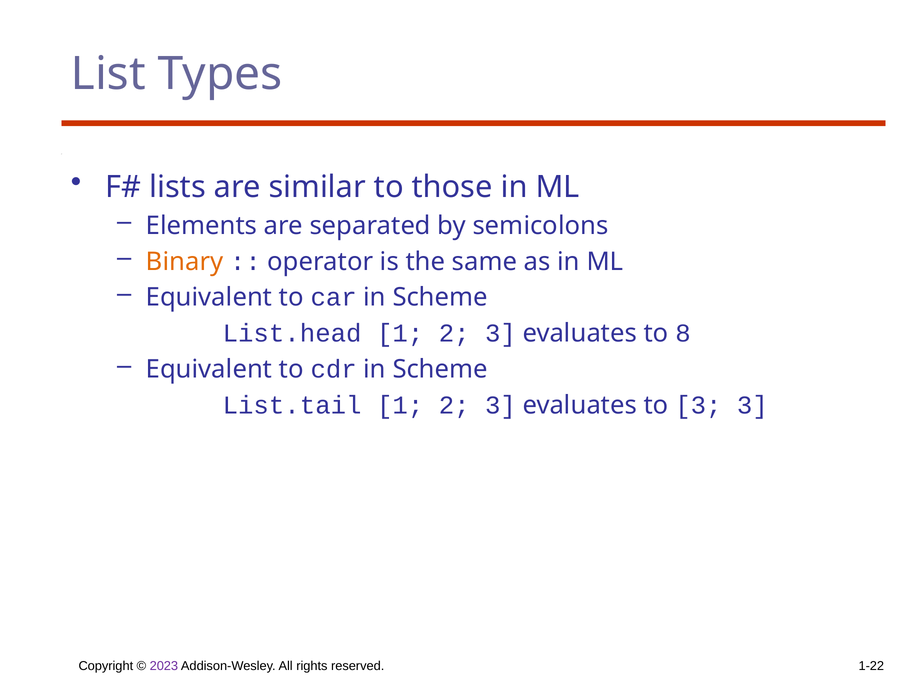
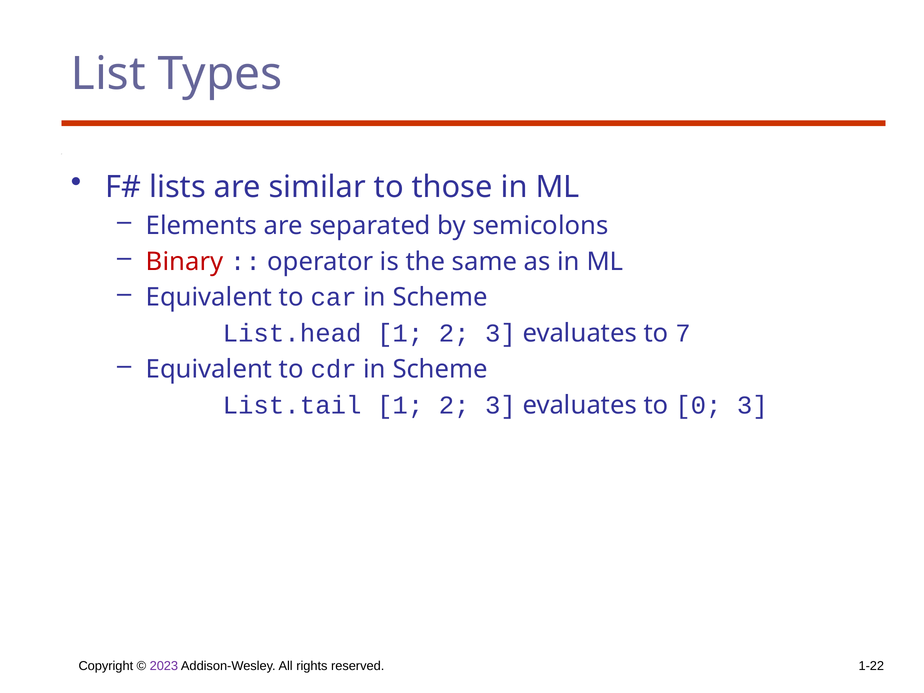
Binary colour: orange -> red
8: 8 -> 7
to 3: 3 -> 0
